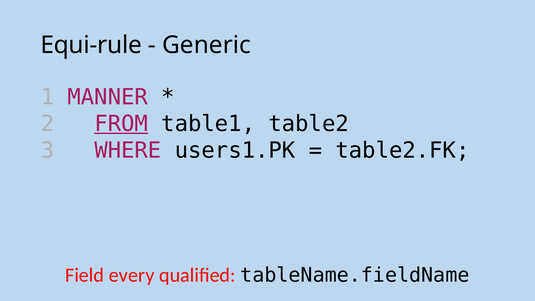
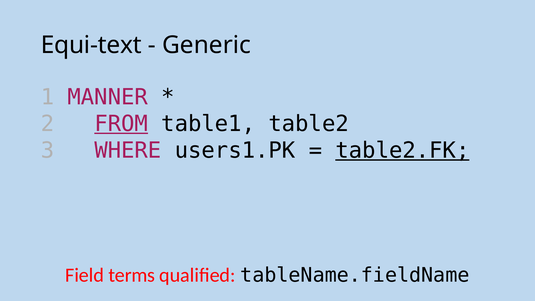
Equi-rule: Equi-rule -> Equi-text
table2.FK underline: none -> present
every: every -> terms
